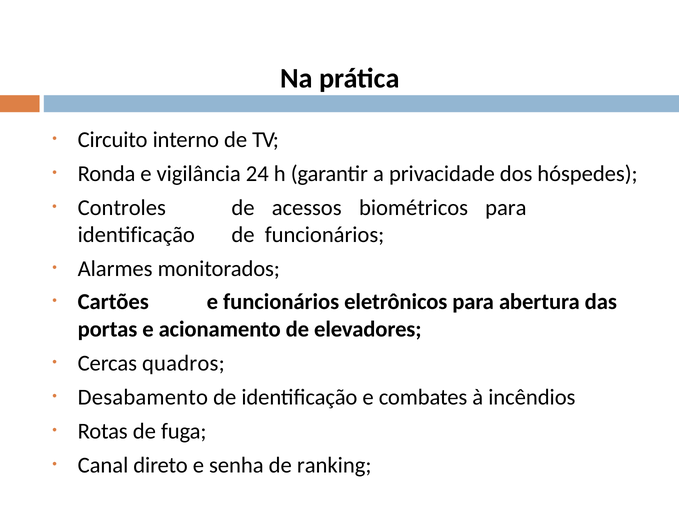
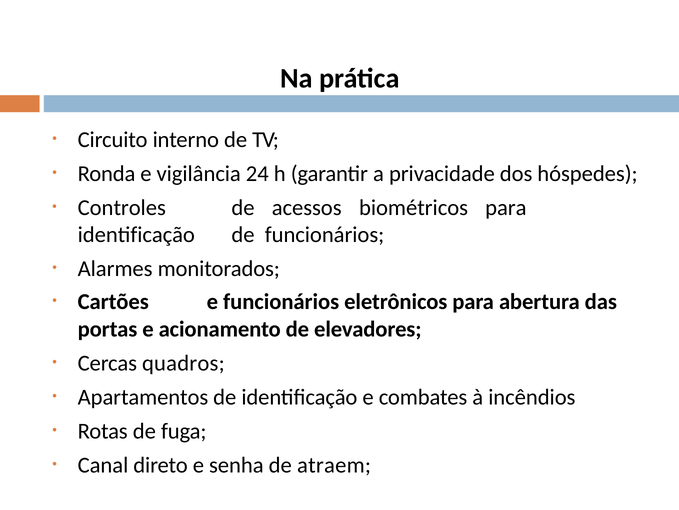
Desabamento: Desabamento -> Apartamentos
ranking: ranking -> atraem
